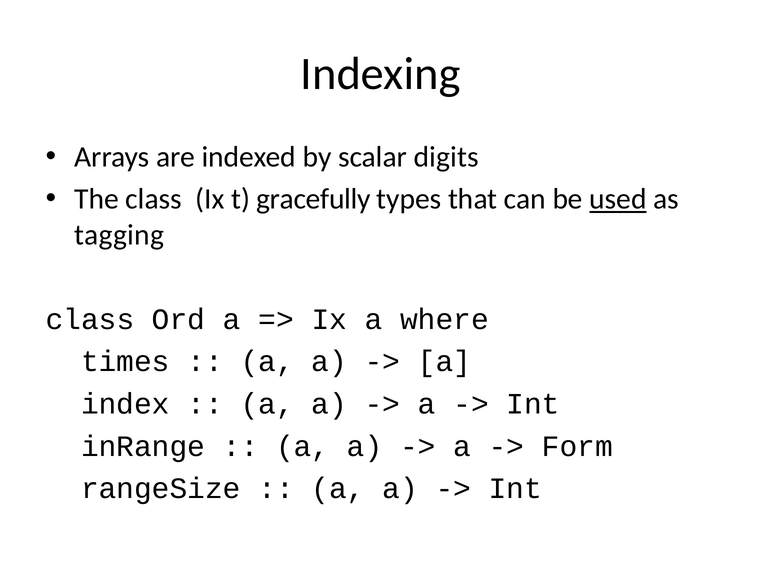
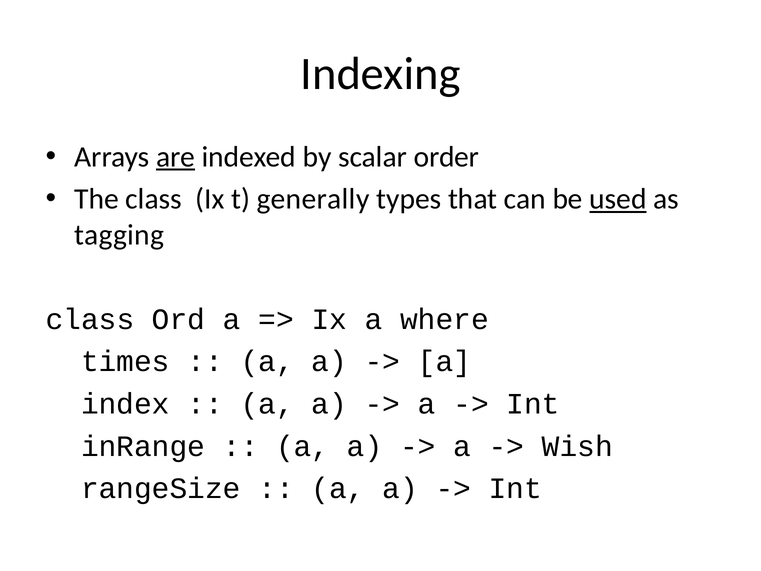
are underline: none -> present
digits: digits -> order
gracefully: gracefully -> generally
Form: Form -> Wish
